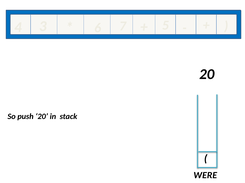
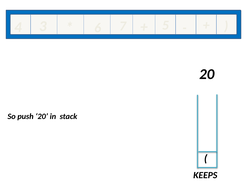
WERE: WERE -> KEEPS
